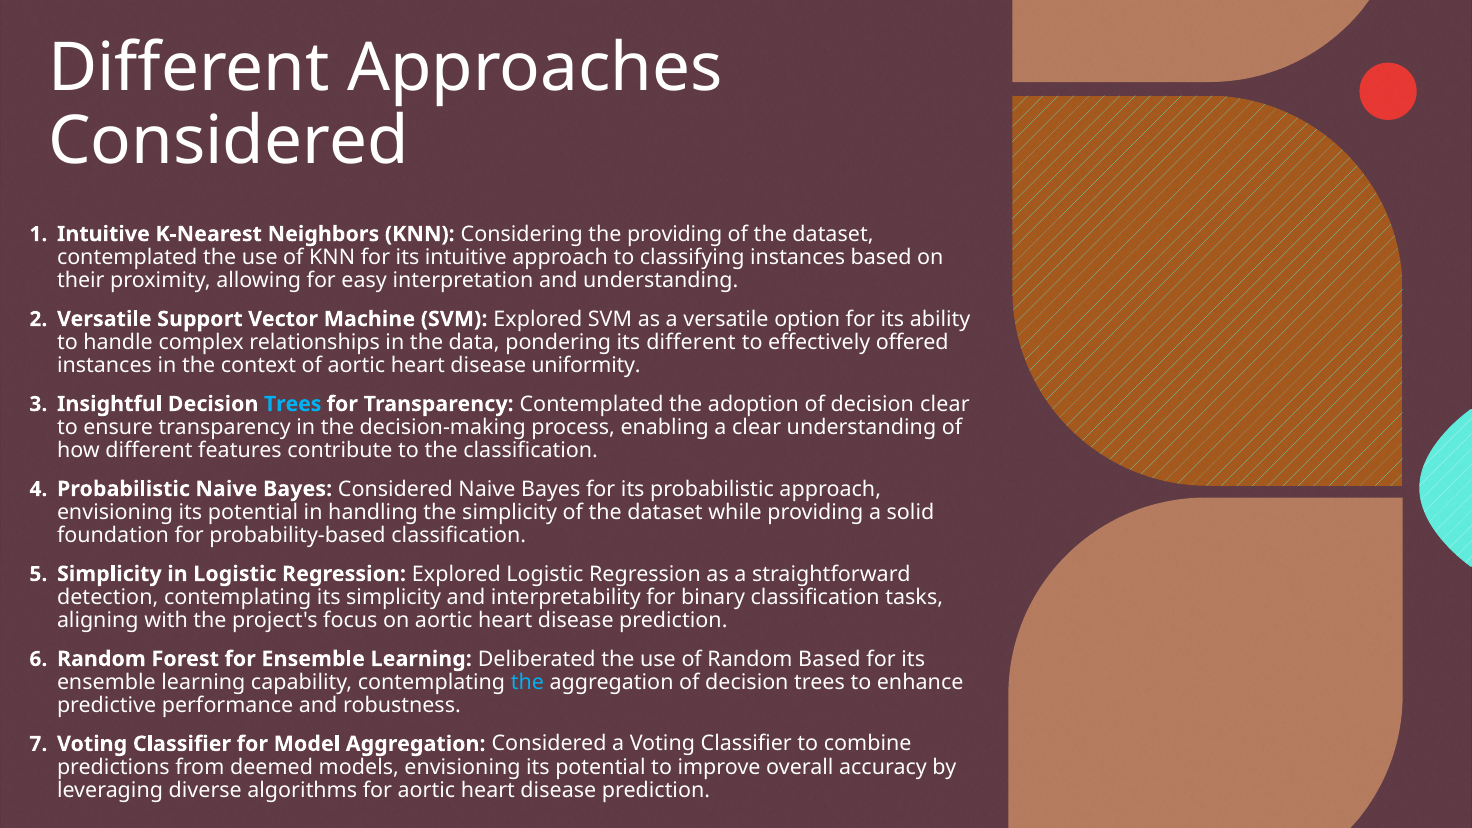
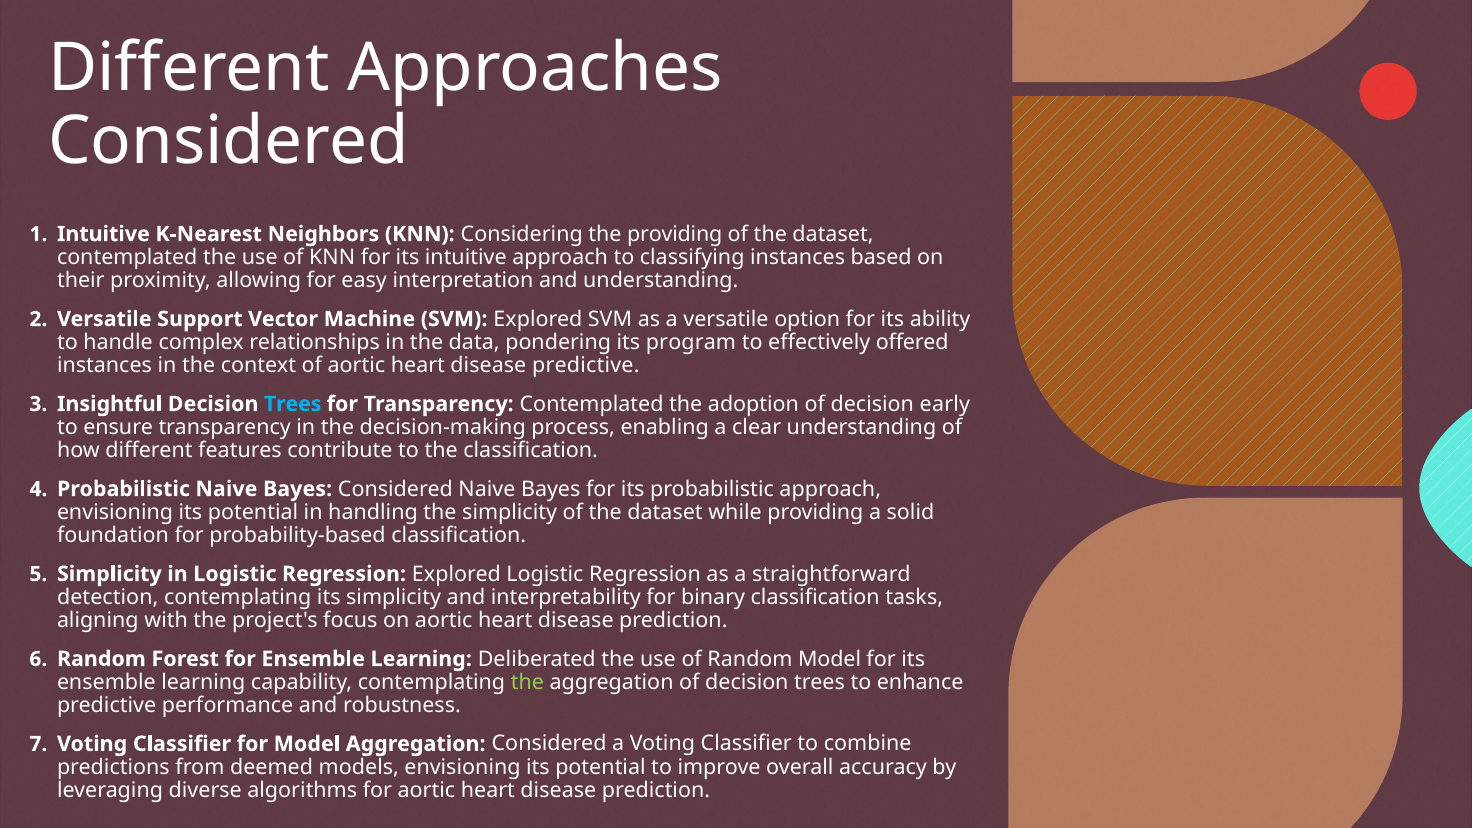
its different: different -> program
disease uniformity: uniformity -> predictive
decision clear: clear -> early
Random Based: Based -> Model
the at (527, 682) colour: light blue -> light green
